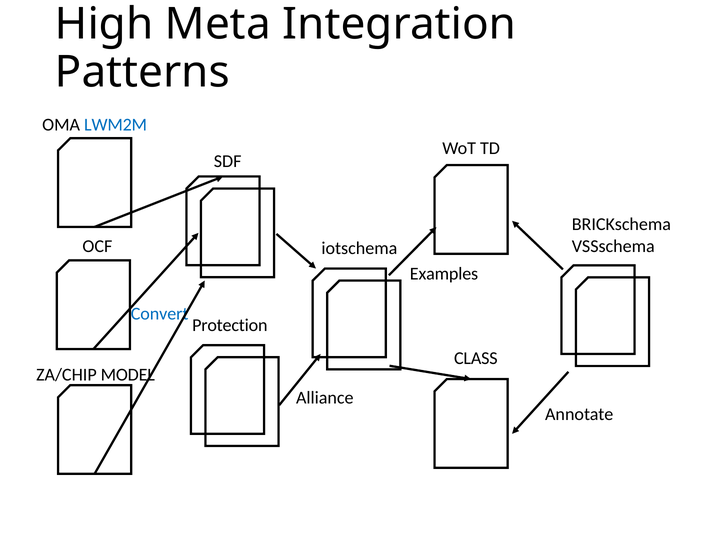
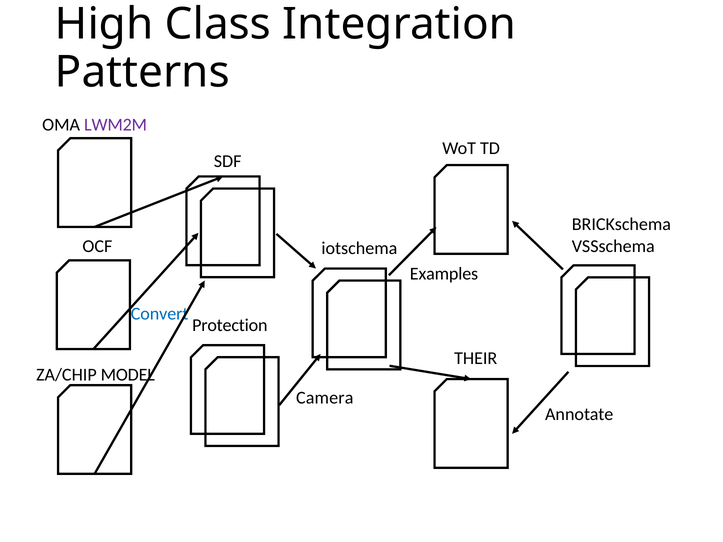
Meta: Meta -> Class
LWM2M colour: blue -> purple
CLASS: CLASS -> THEIR
Alliance: Alliance -> Camera
